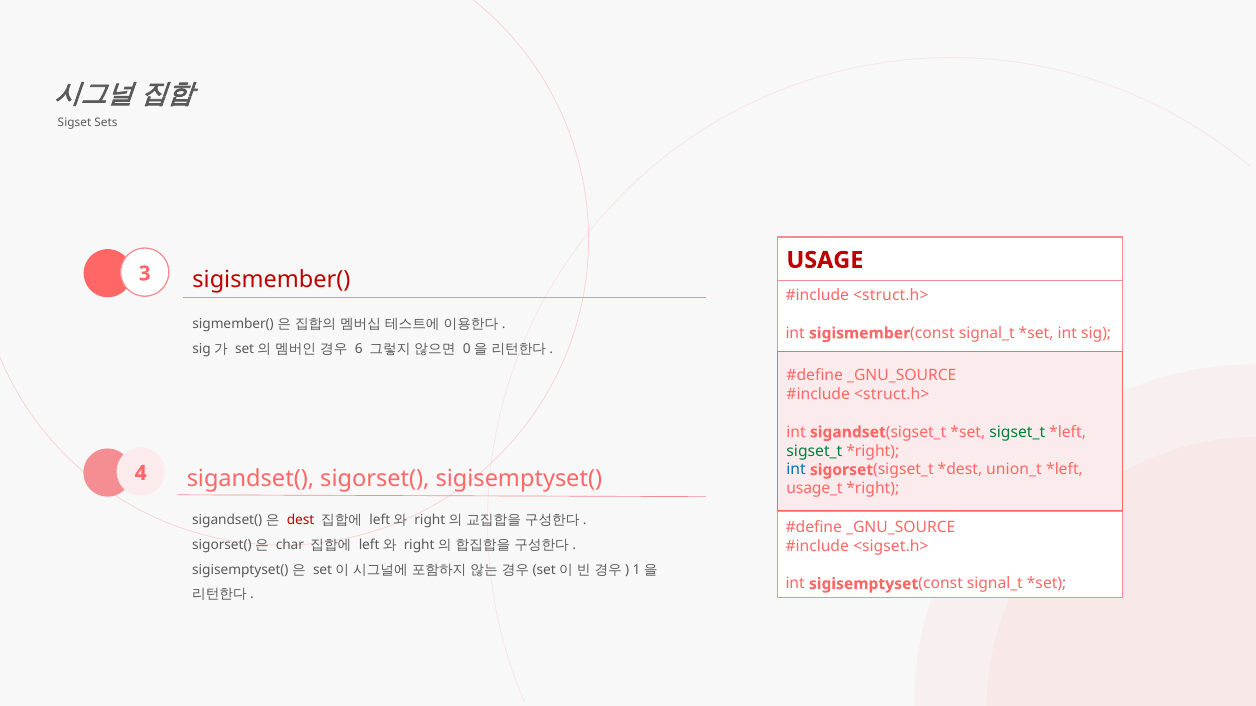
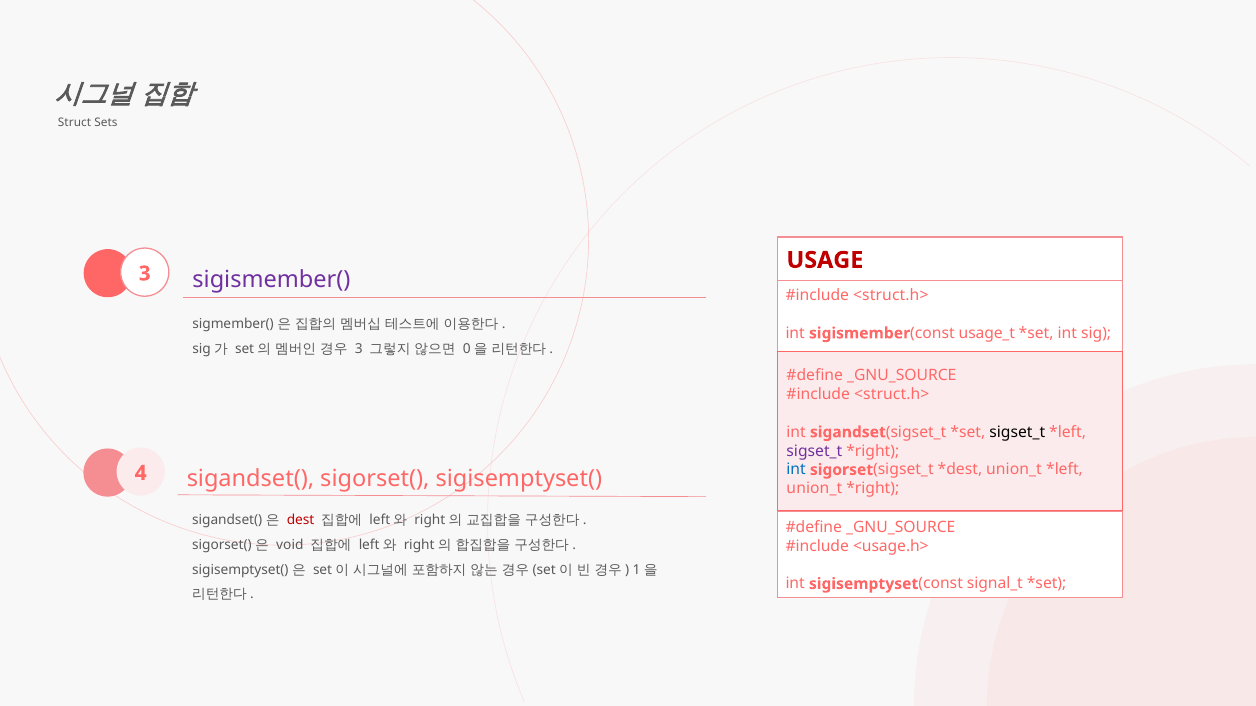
Sigset: Sigset -> Struct
sigismember( colour: red -> purple
sigismember(const signal_t: signal_t -> usage_t
6 at (359, 349): 6 -> 3
sigset_t at (1017, 432) colour: green -> black
sigset_t at (814, 451) colour: green -> purple
usage_t at (814, 489): usage_t -> union_t
char: char -> void
<sigset.h>: <sigset.h> -> <usage.h>
